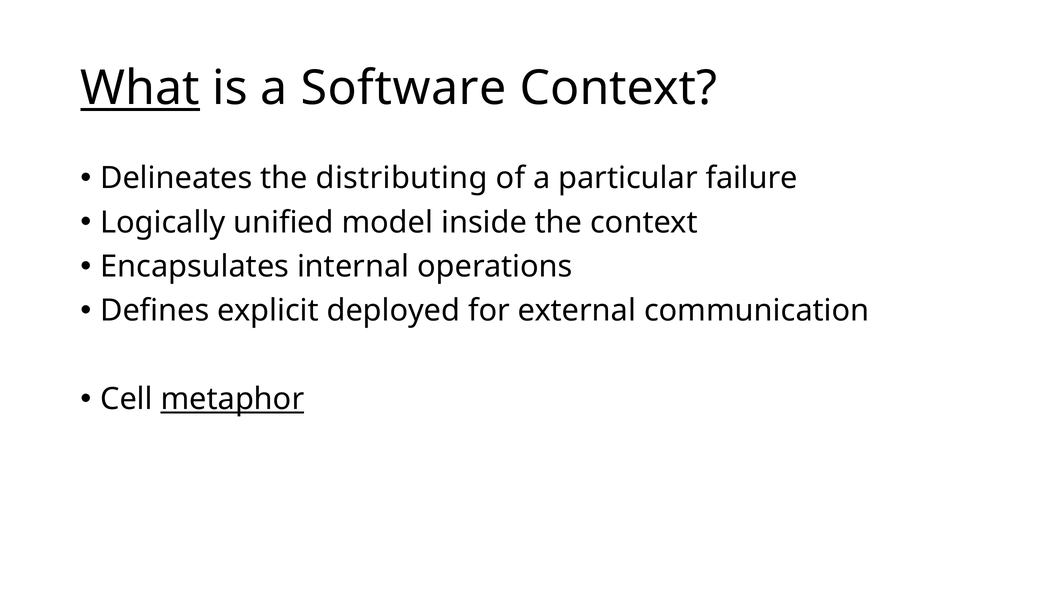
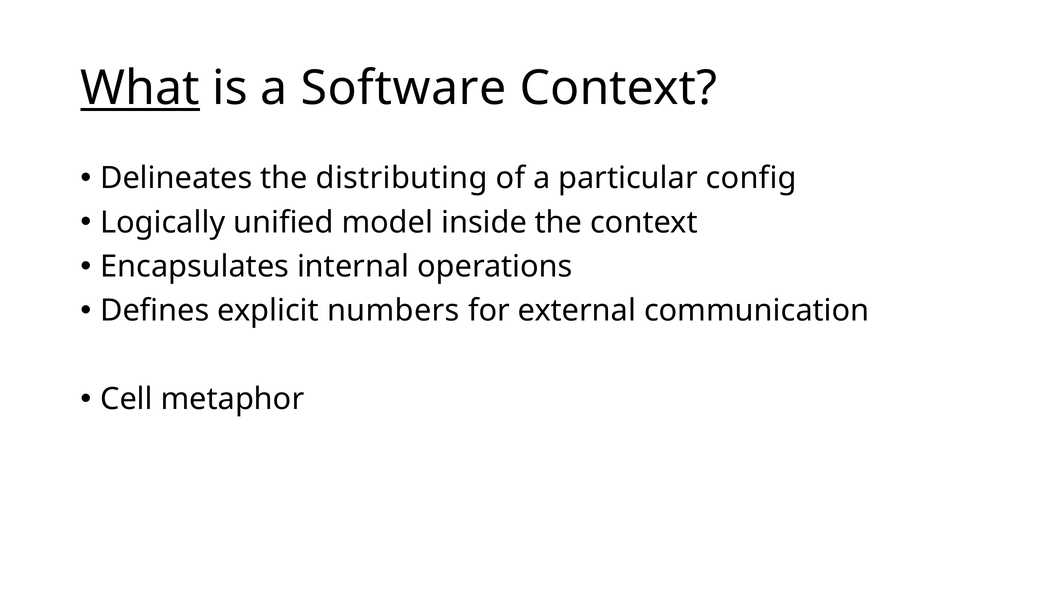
failure: failure -> config
deployed: deployed -> numbers
metaphor underline: present -> none
